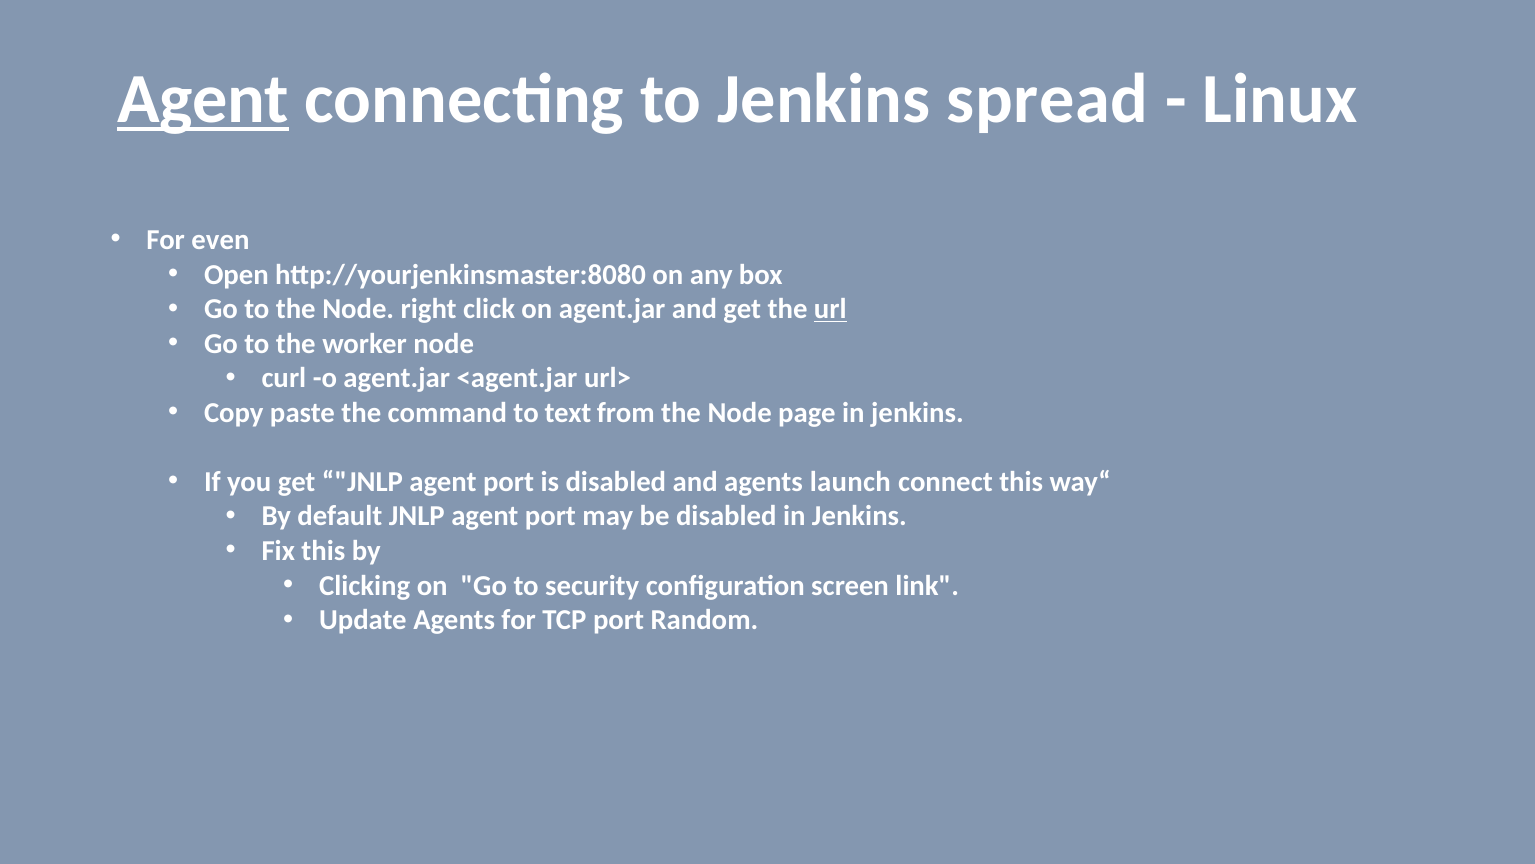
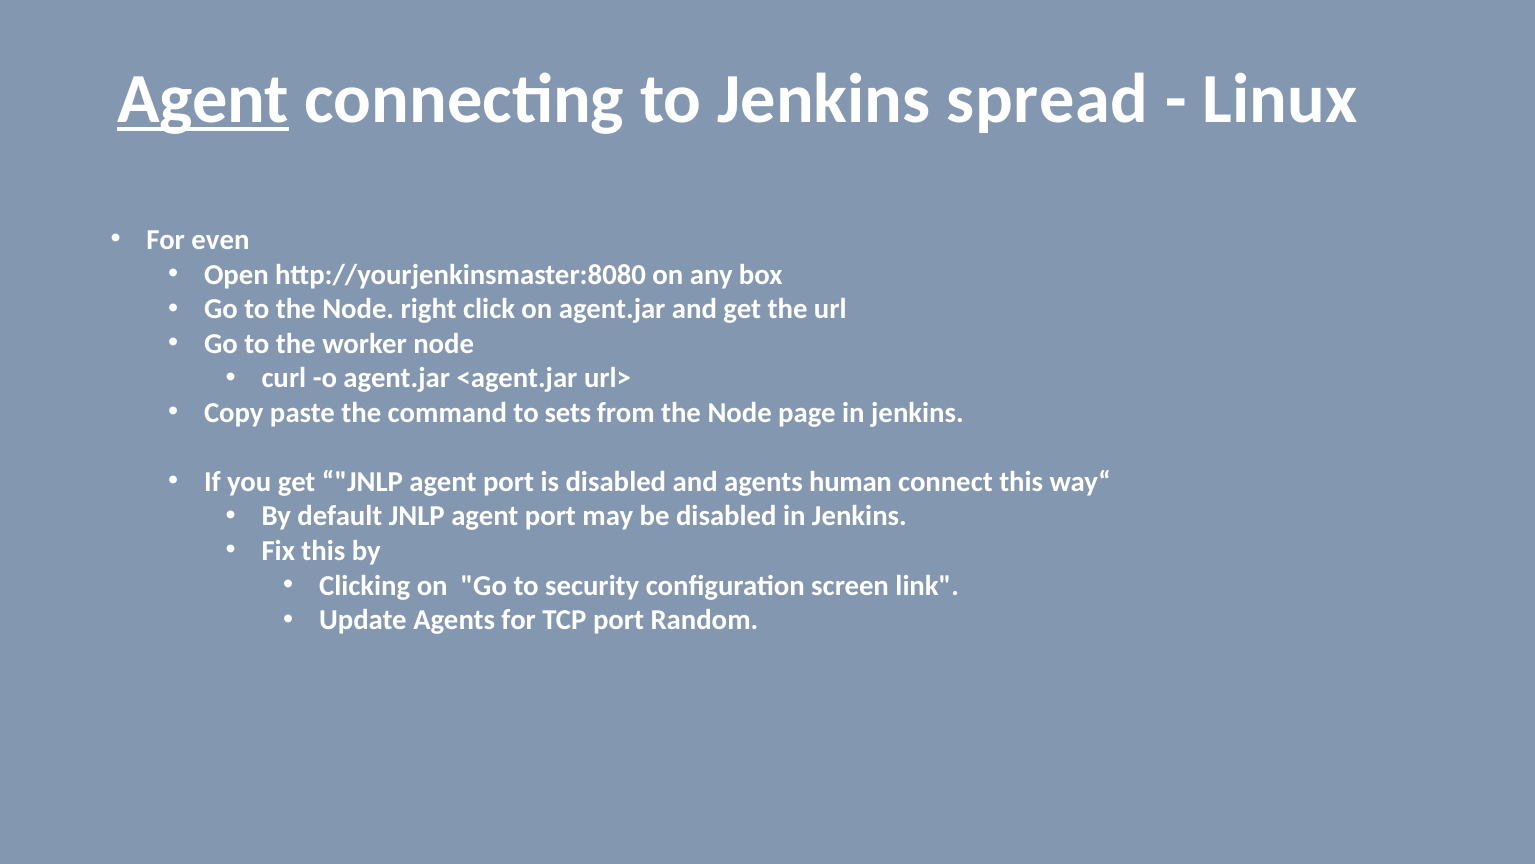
url underline: present -> none
text: text -> sets
launch: launch -> human
